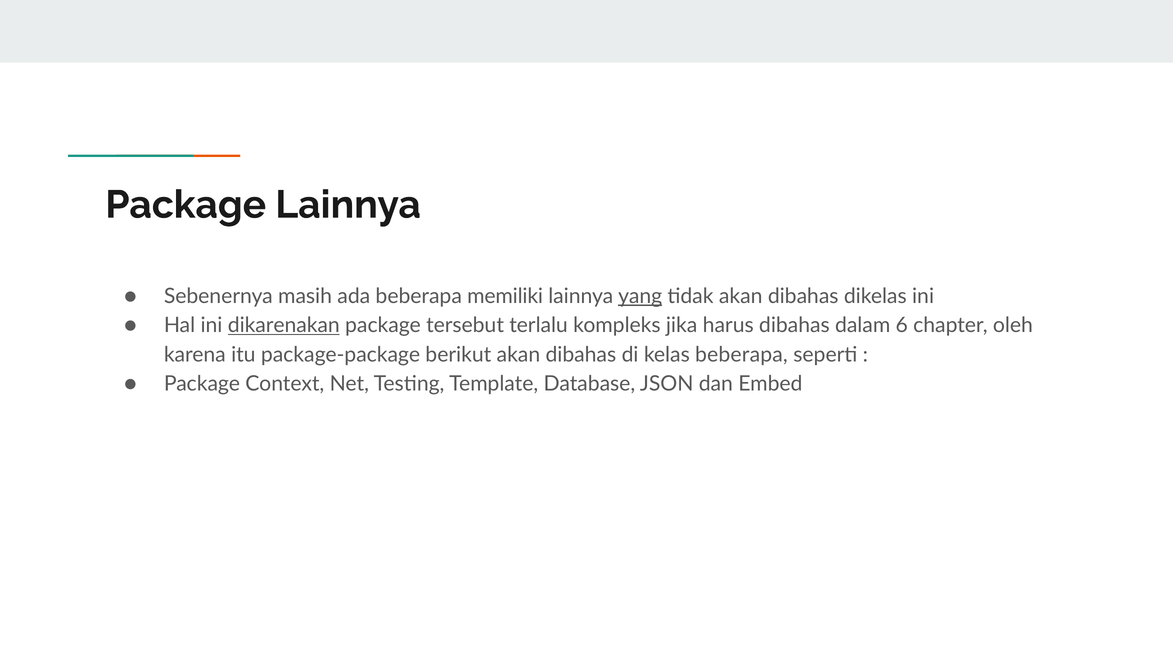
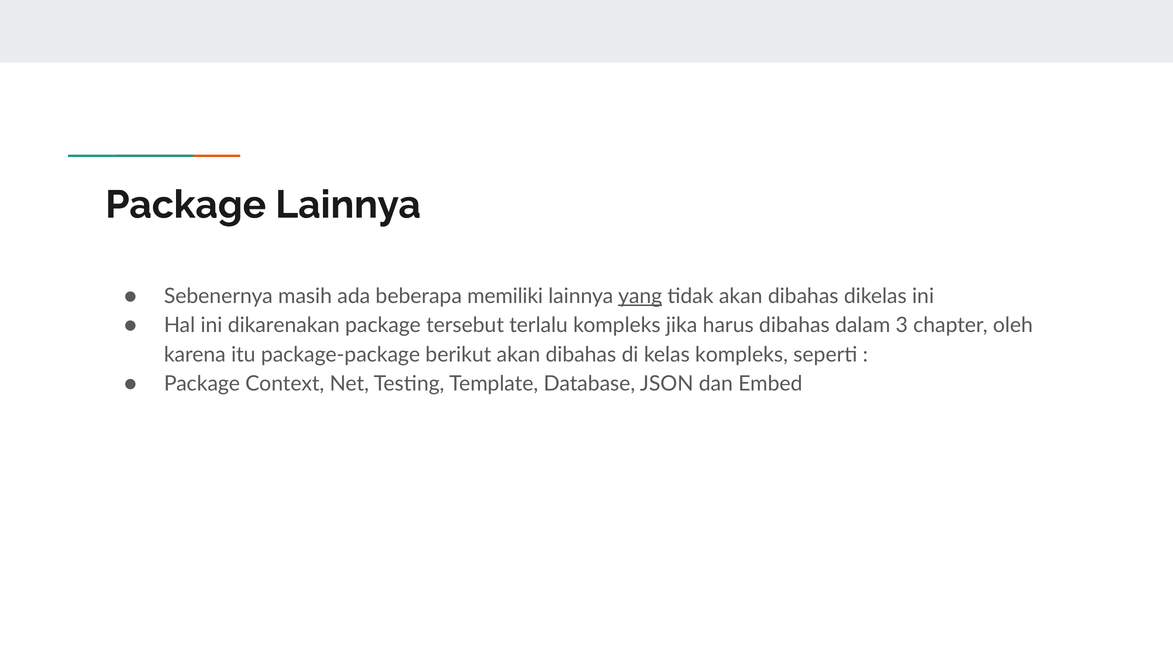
dikarenakan underline: present -> none
6: 6 -> 3
kelas beberapa: beberapa -> kompleks
